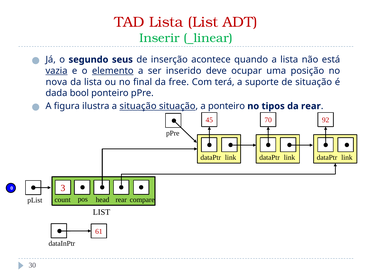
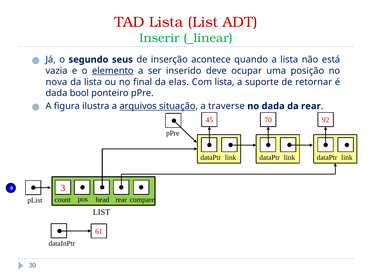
vazia underline: present -> none
free: free -> elas
Com terá: terá -> lista
de situação: situação -> retornar
a situação: situação -> arquivos
a ponteiro: ponteiro -> traverse
no tipos: tipos -> dada
